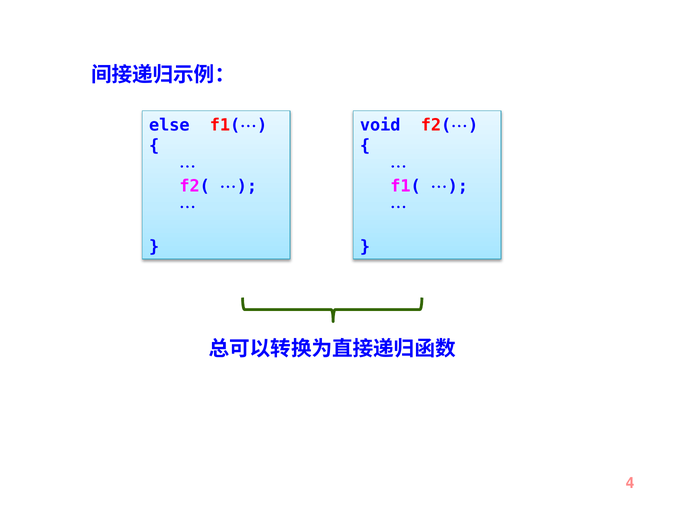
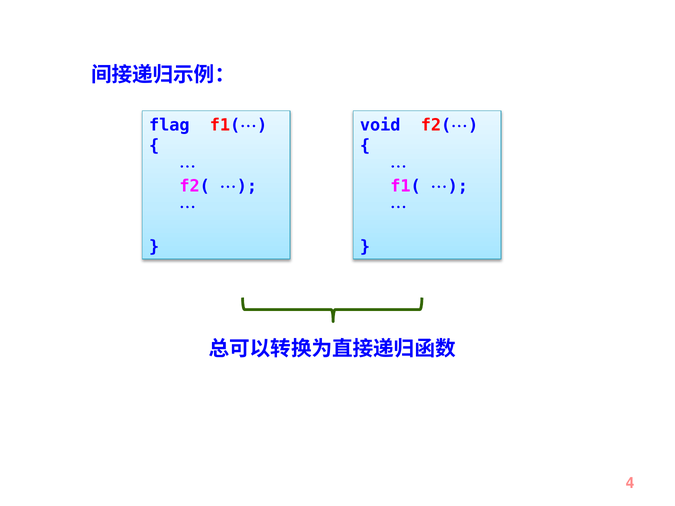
else: else -> flag
